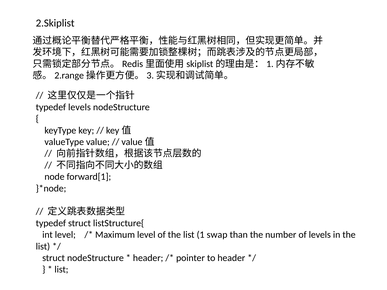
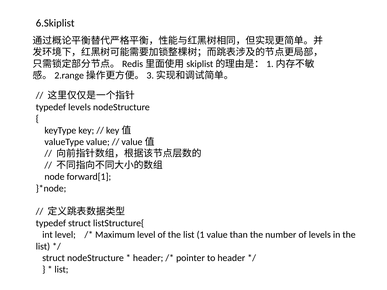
2.Skiplist: 2.Skiplist -> 6.Skiplist
1 swap: swap -> value
